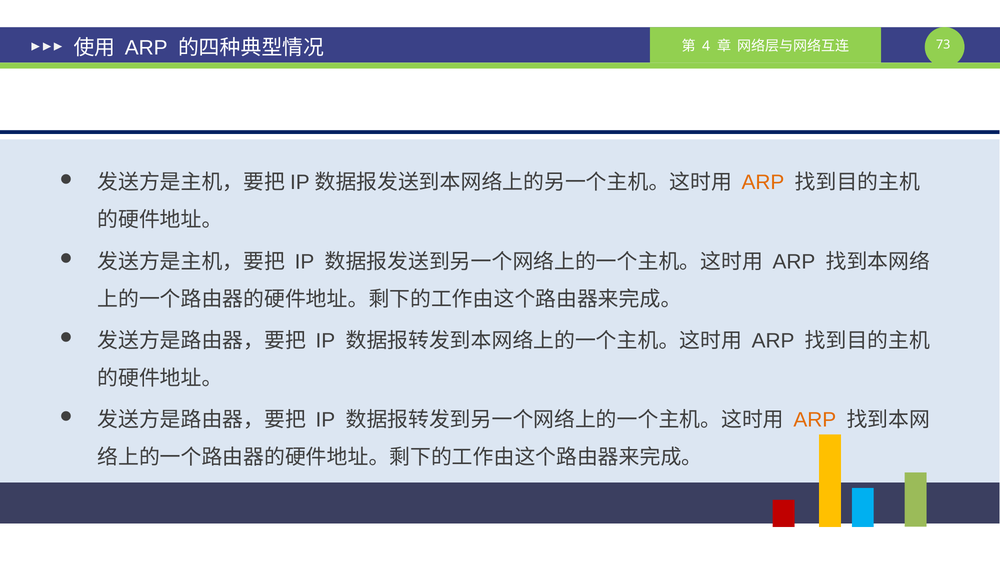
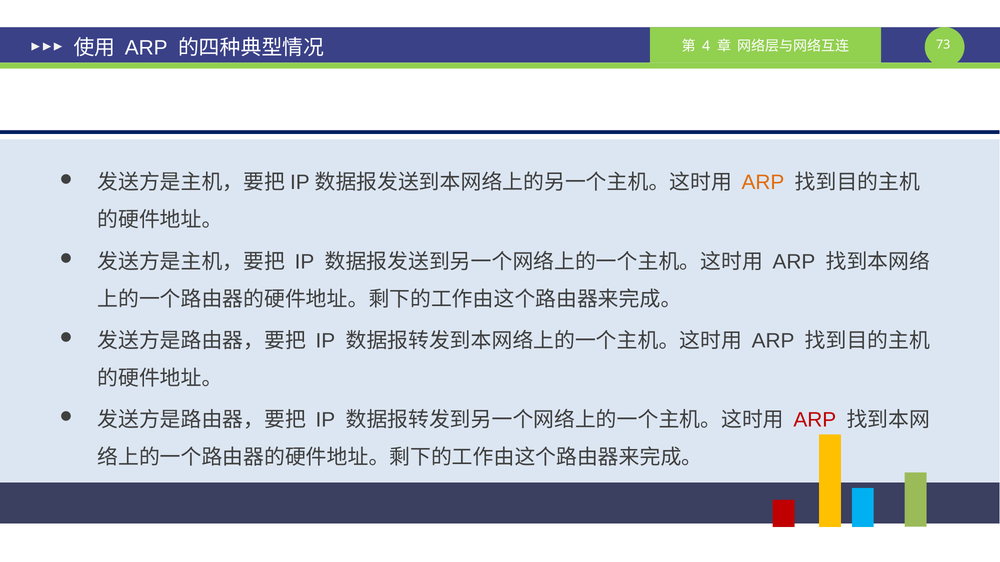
ARP at (815, 420) colour: orange -> red
